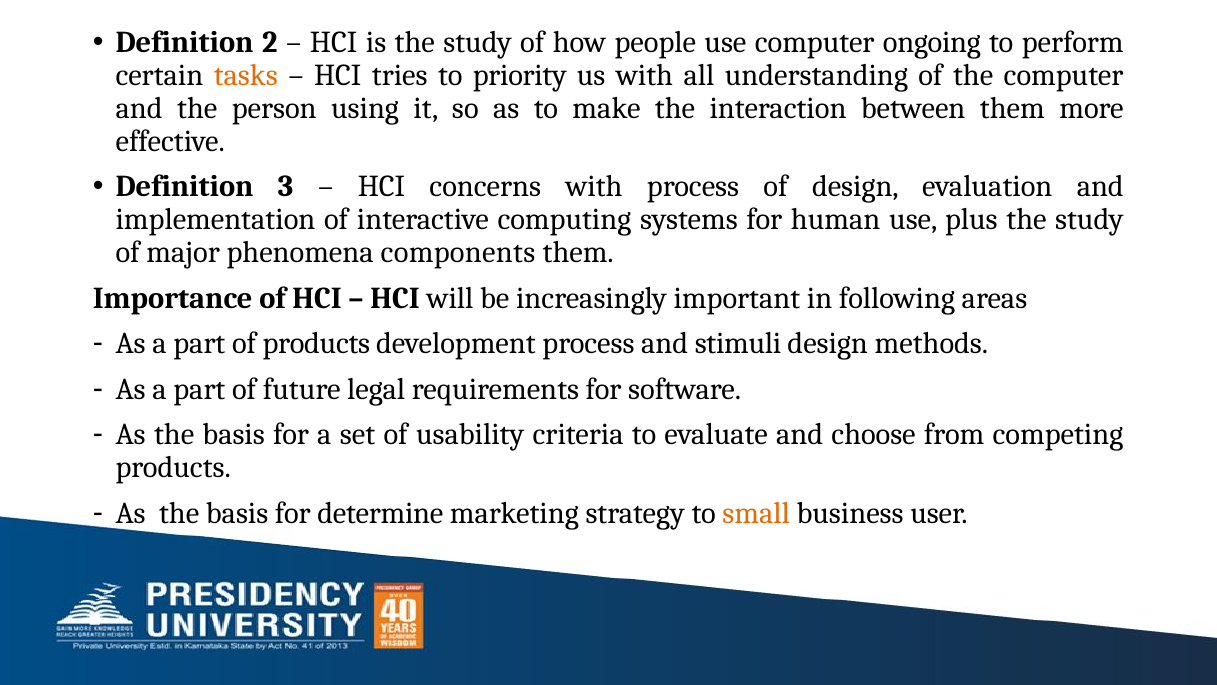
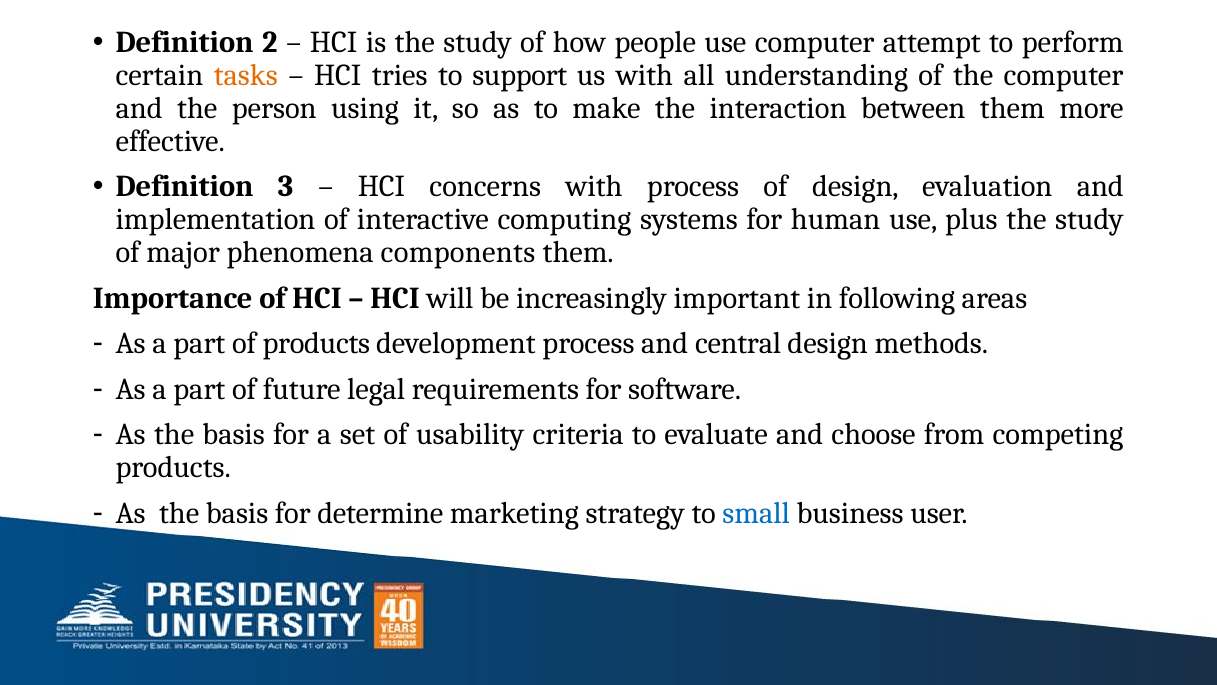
ongoing: ongoing -> attempt
priority: priority -> support
stimuli: stimuli -> central
small colour: orange -> blue
